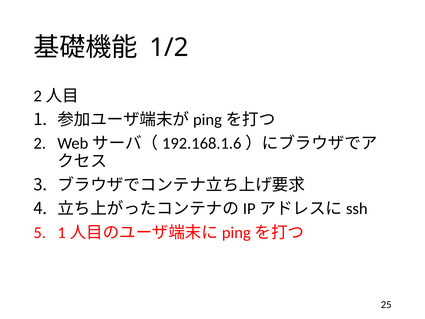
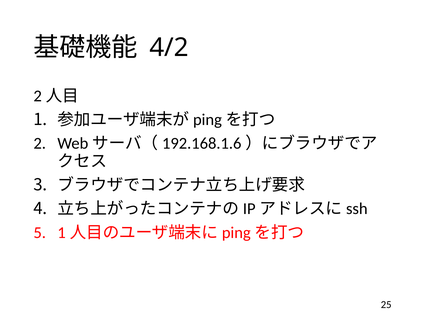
1/2: 1/2 -> 4/2
